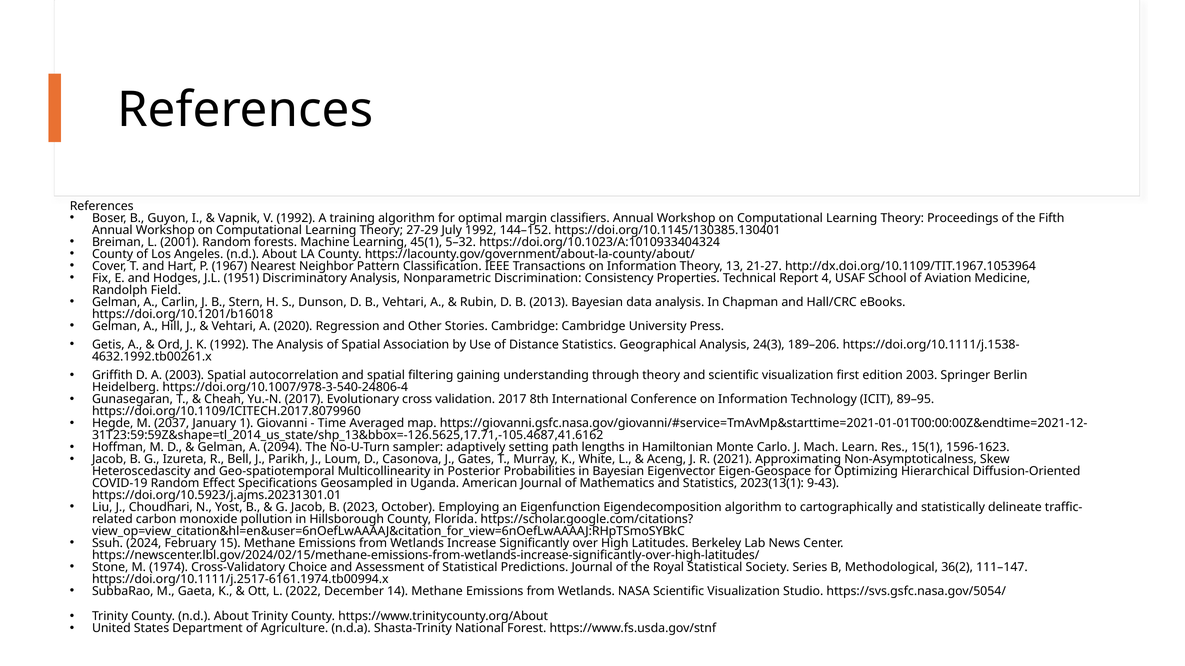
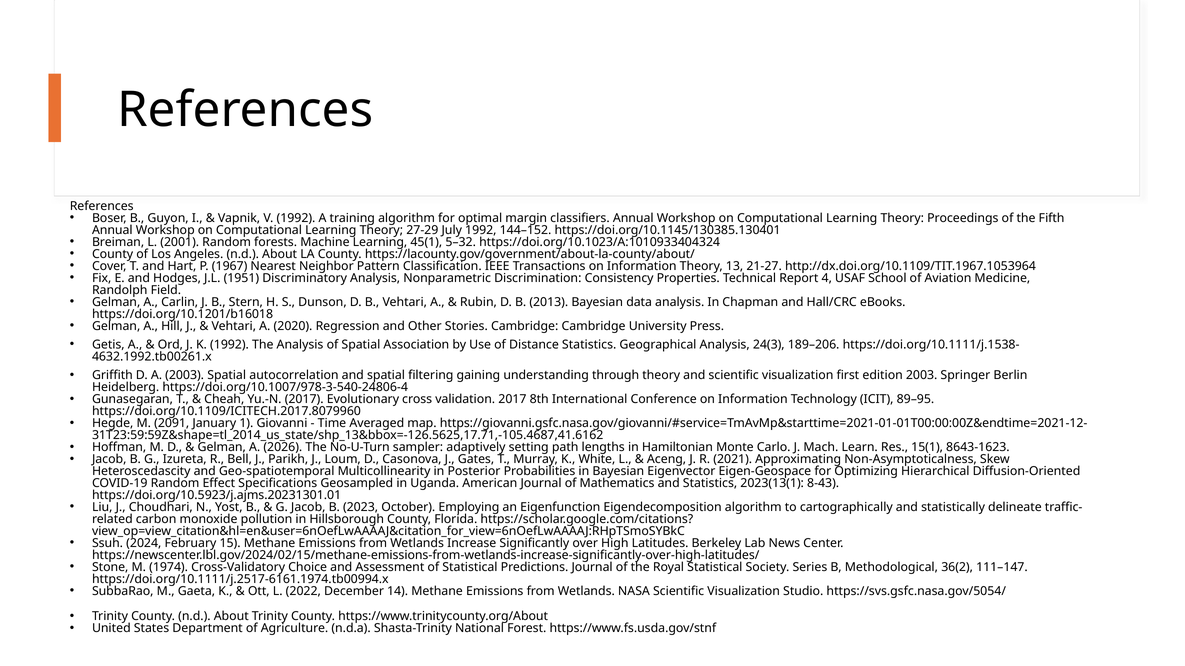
2037: 2037 -> 2091
2094: 2094 -> 2026
1596-1623: 1596-1623 -> 8643-1623
9-43: 9-43 -> 8-43
